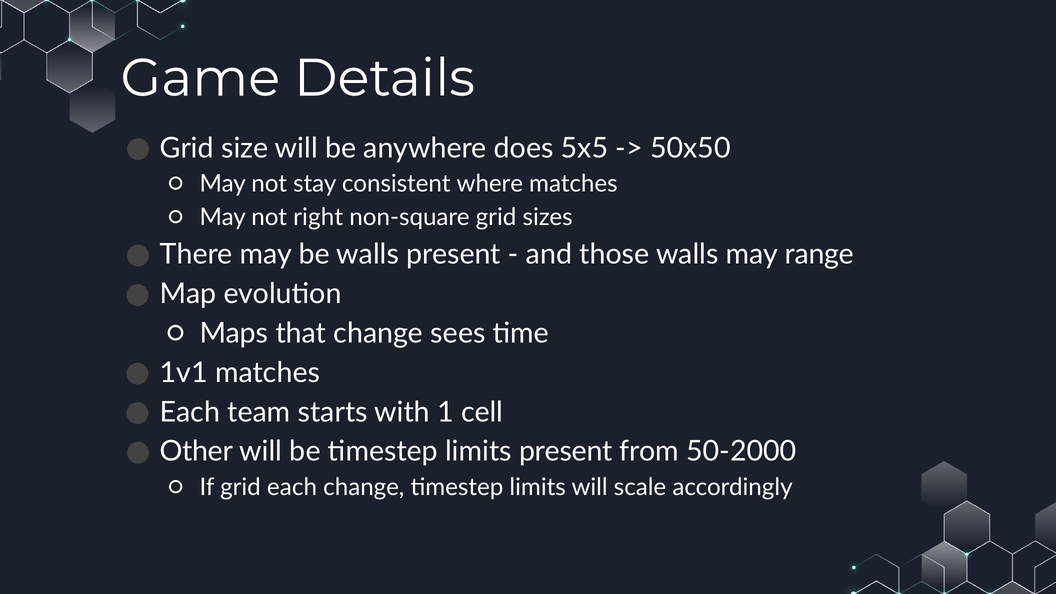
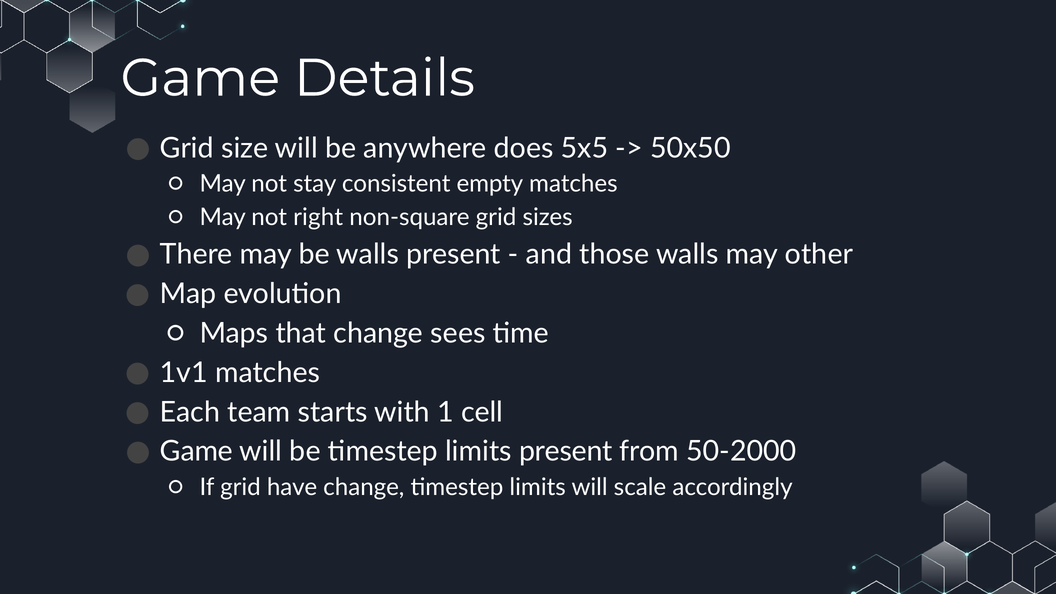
where: where -> empty
range: range -> other
Other at (196, 452): Other -> Game
grid each: each -> have
